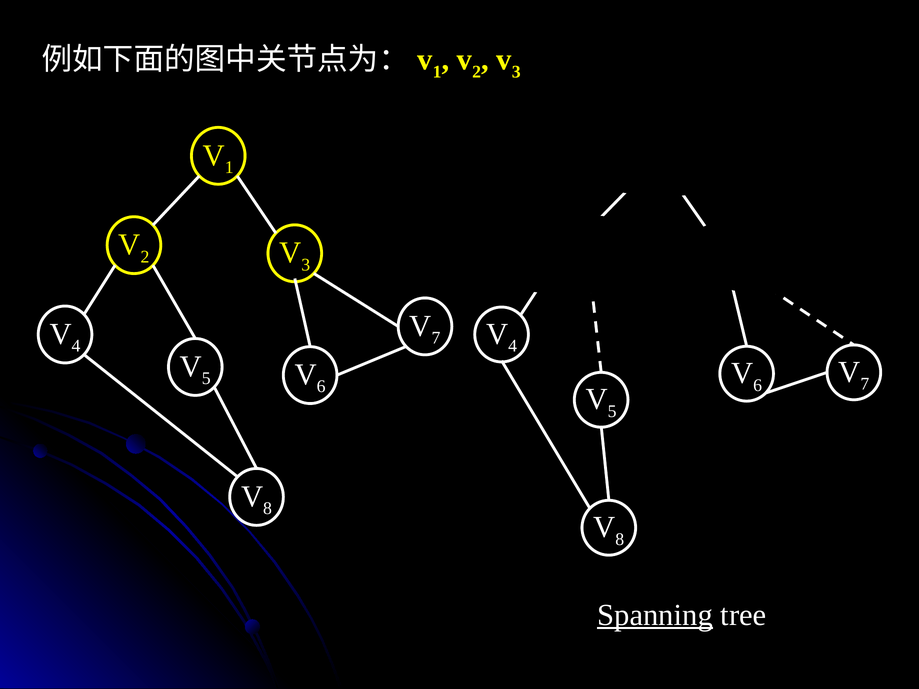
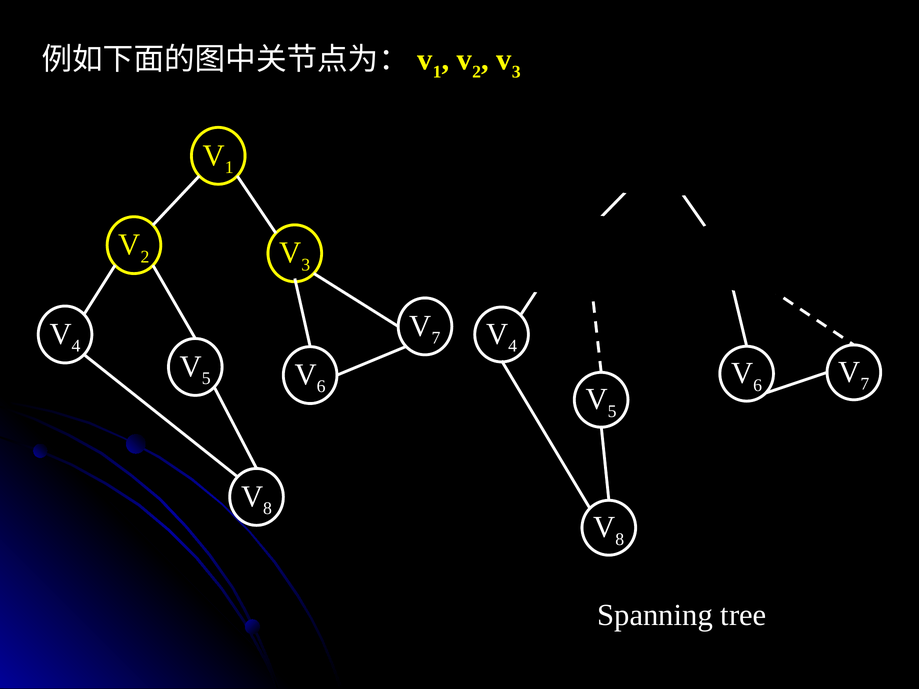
Spanning underline: present -> none
